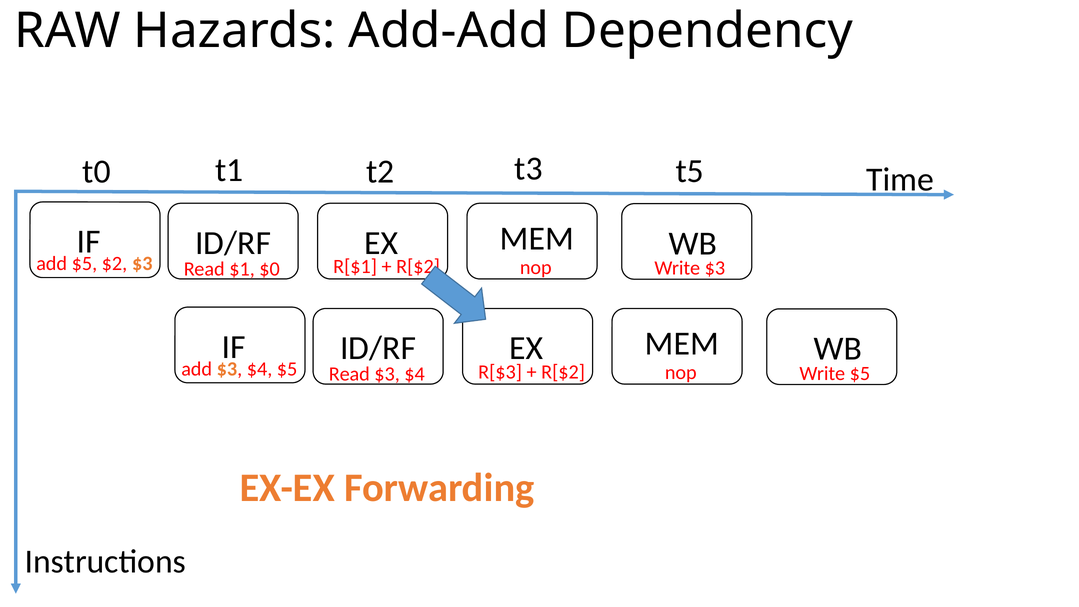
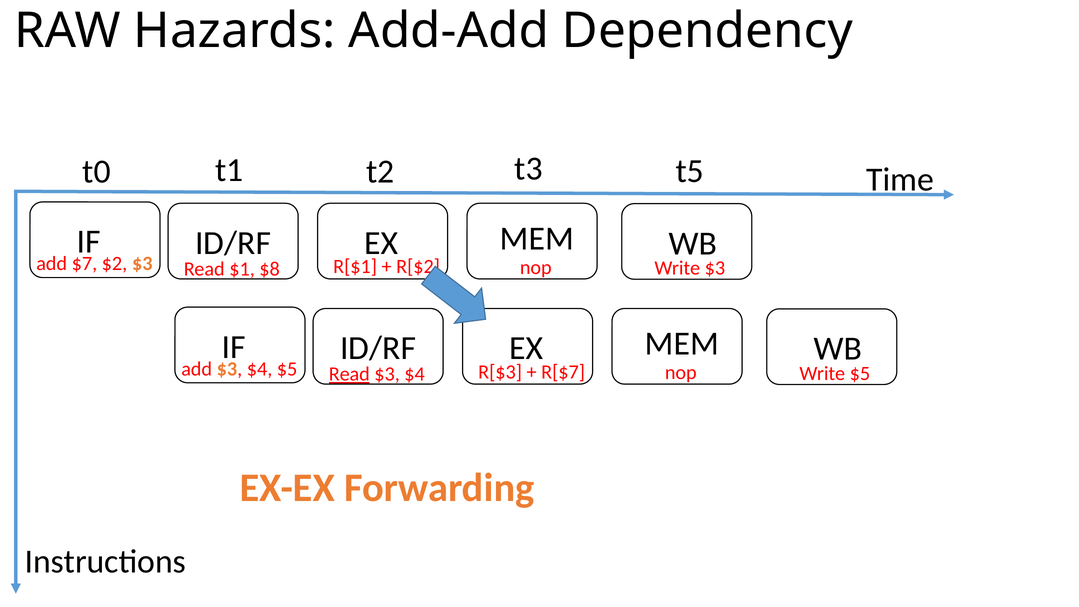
add $5: $5 -> $7
$0: $0 -> $8
Read at (349, 374) underline: none -> present
R[$2 at (563, 372): R[$2 -> R[$7
